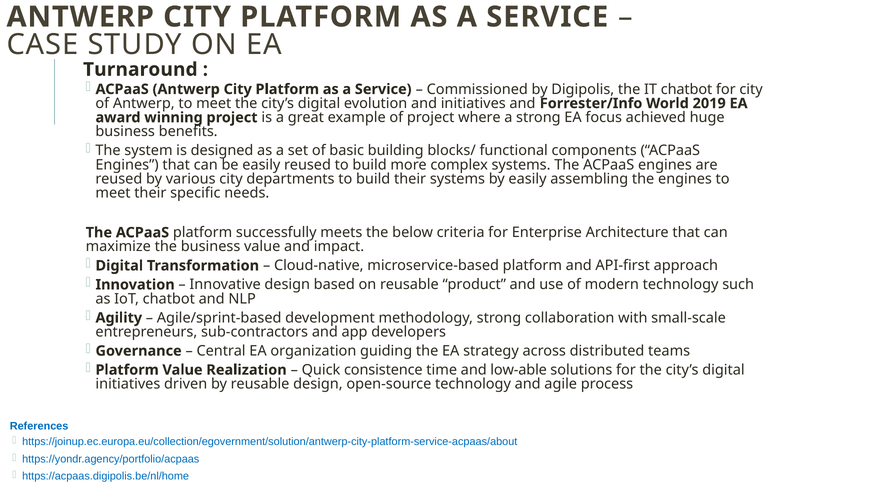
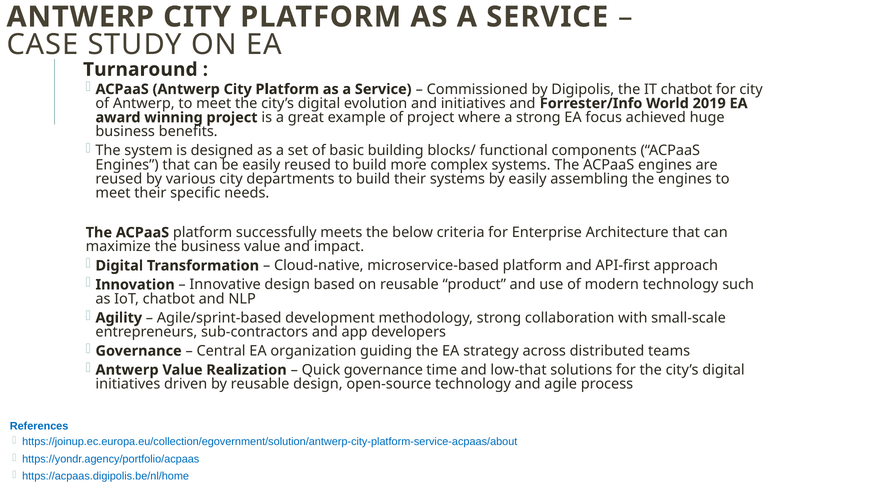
Platform at (127, 370): Platform -> Antwerp
Quick consistence: consistence -> governance
low-able: low-able -> low-that
